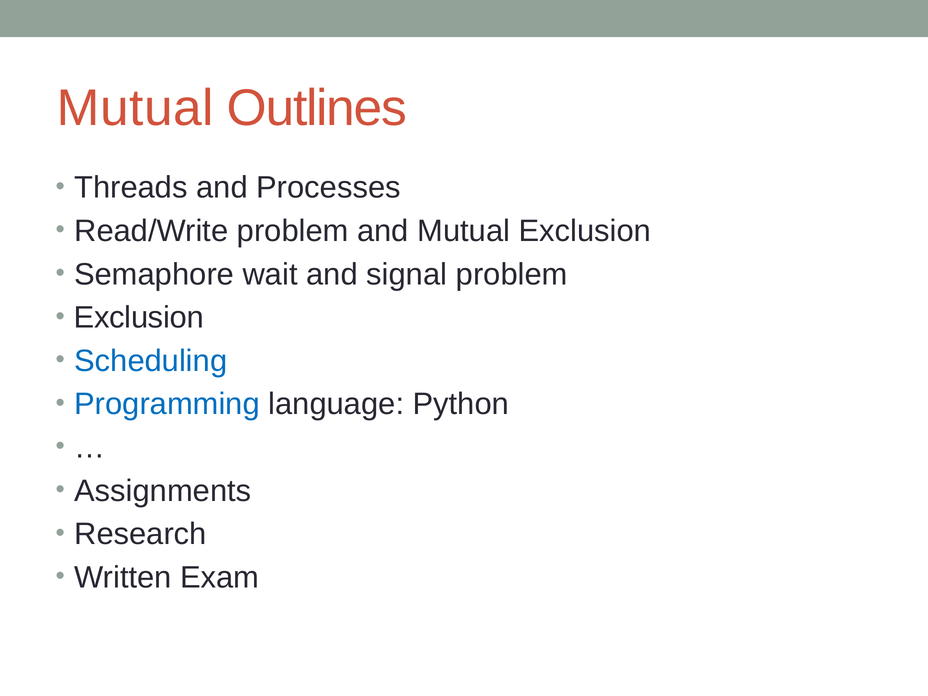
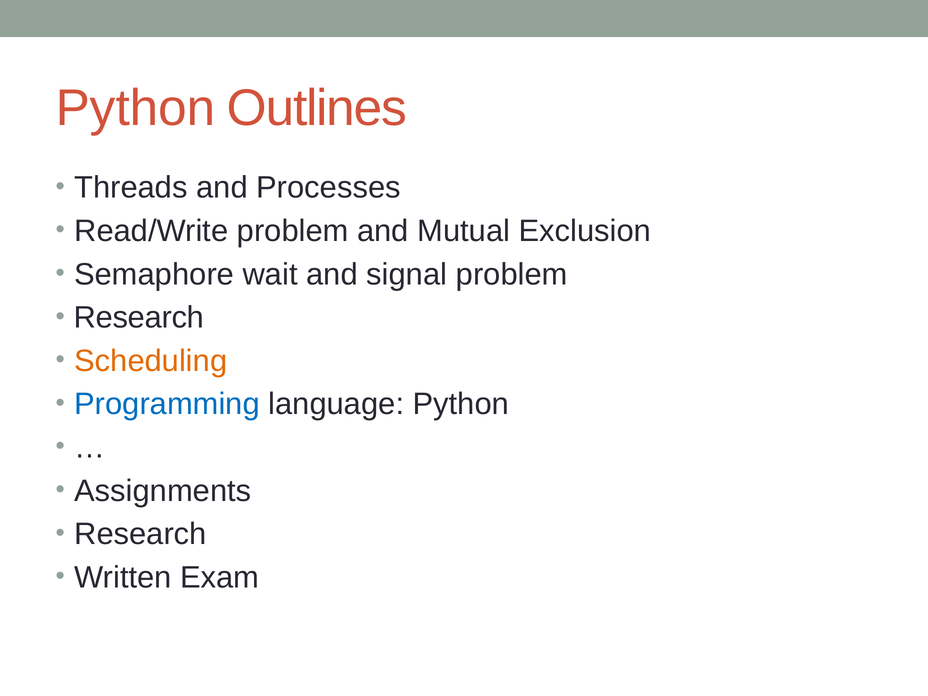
Mutual at (135, 108): Mutual -> Python
Exclusion at (139, 318): Exclusion -> Research
Scheduling colour: blue -> orange
